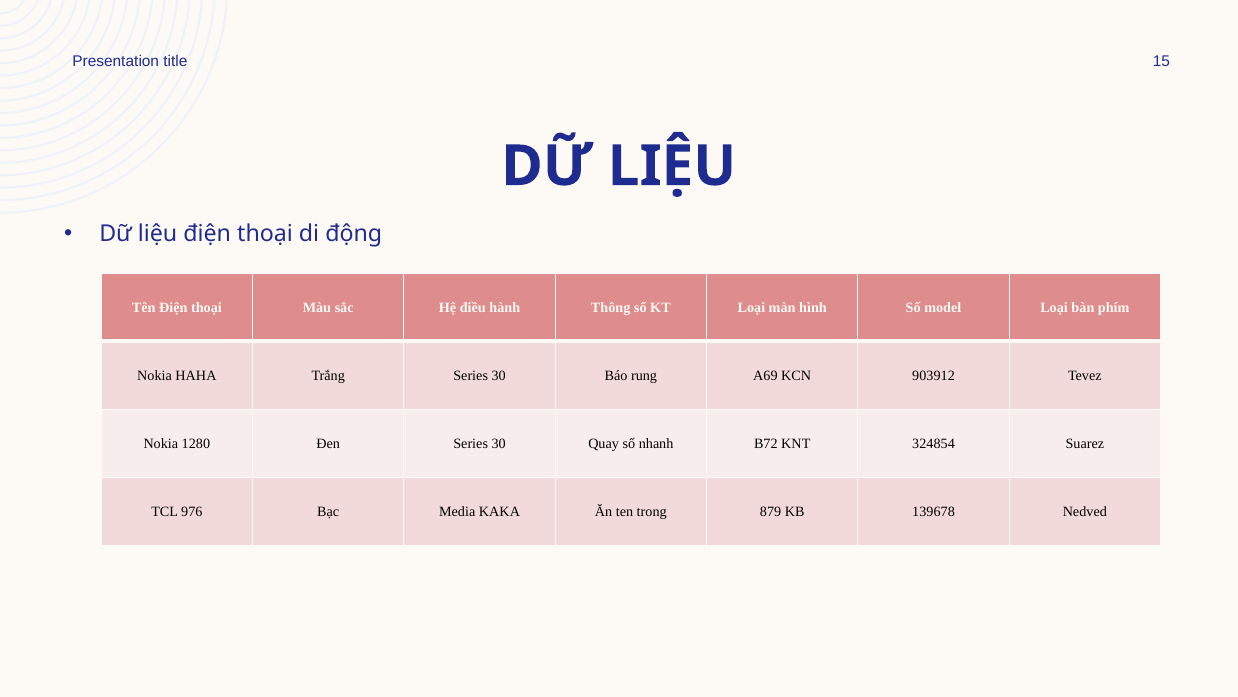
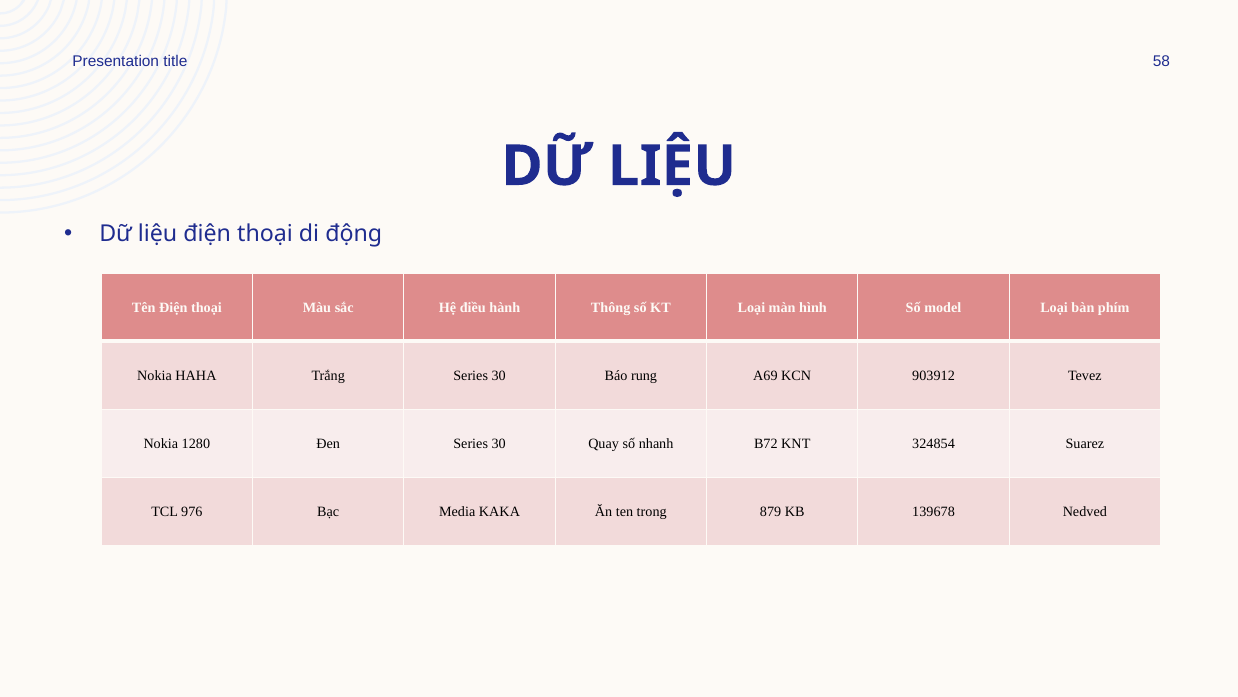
15: 15 -> 58
